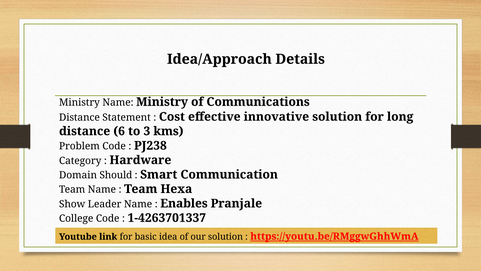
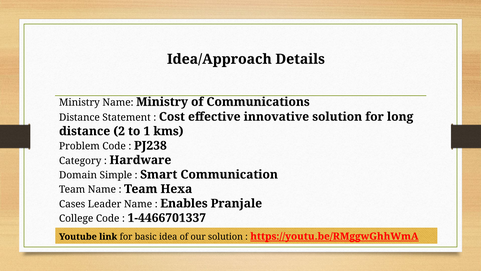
6: 6 -> 2
3: 3 -> 1
Should: Should -> Simple
Show: Show -> Cases
1-4263701337: 1-4263701337 -> 1-4466701337
